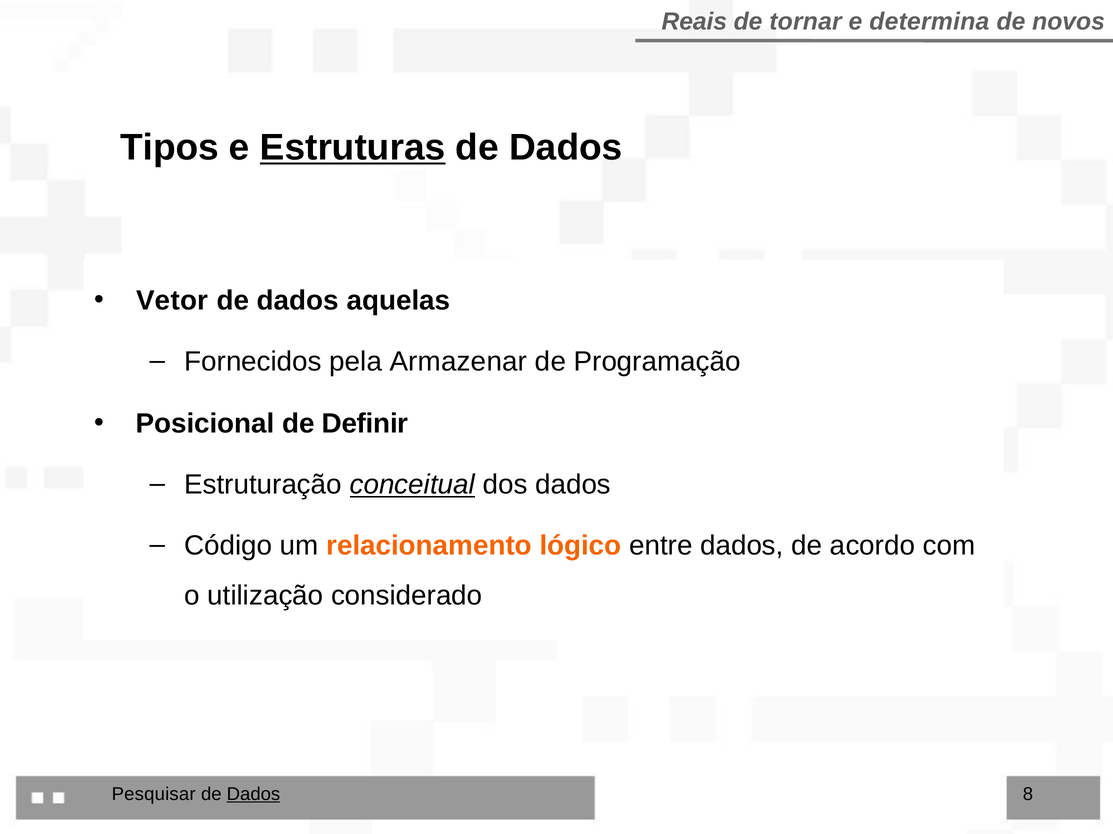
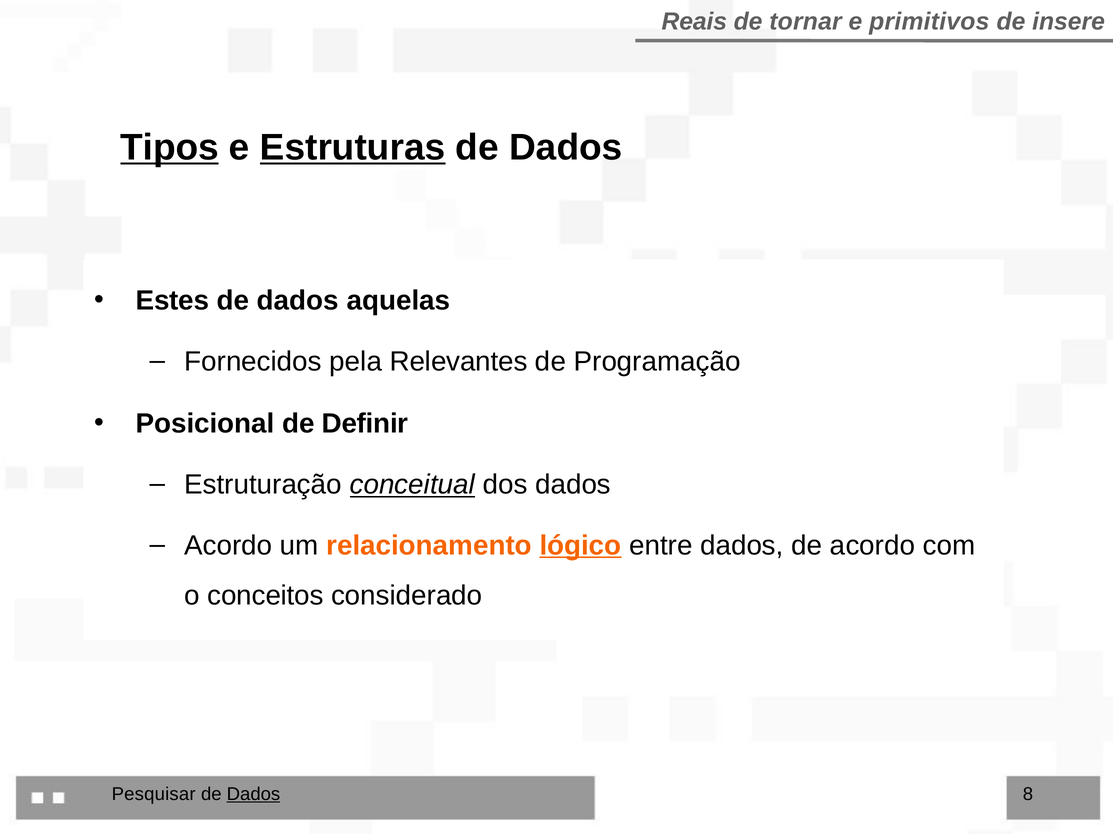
determina: determina -> primitivos
novos: novos -> insere
Tipos underline: none -> present
Vetor: Vetor -> Estes
Armazenar: Armazenar -> Relevantes
Código at (228, 546): Código -> Acordo
lógico underline: none -> present
utilização: utilização -> conceitos
